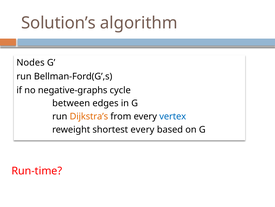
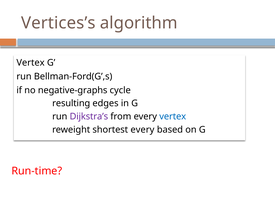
Solution’s: Solution’s -> Vertices’s
Nodes at (31, 62): Nodes -> Vertex
between: between -> resulting
Dijkstra’s colour: orange -> purple
